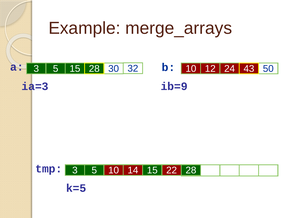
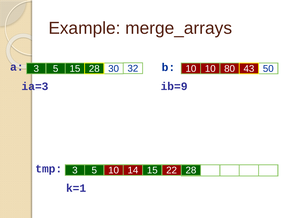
30 12: 12 -> 10
24: 24 -> 80
k=5: k=5 -> k=1
